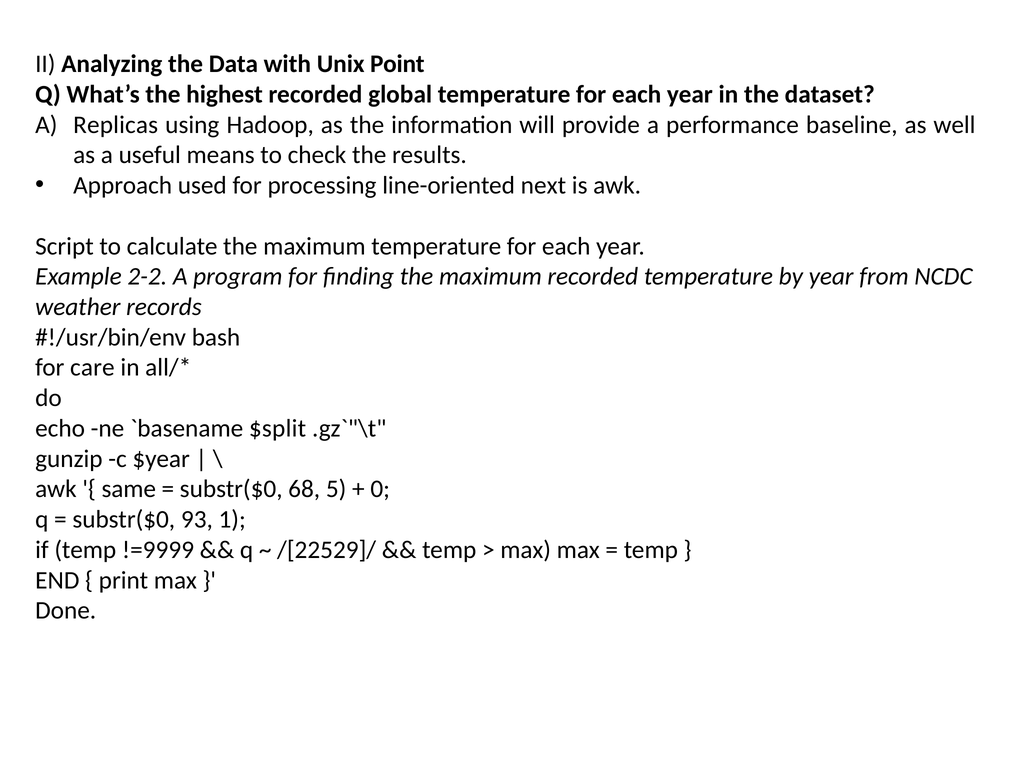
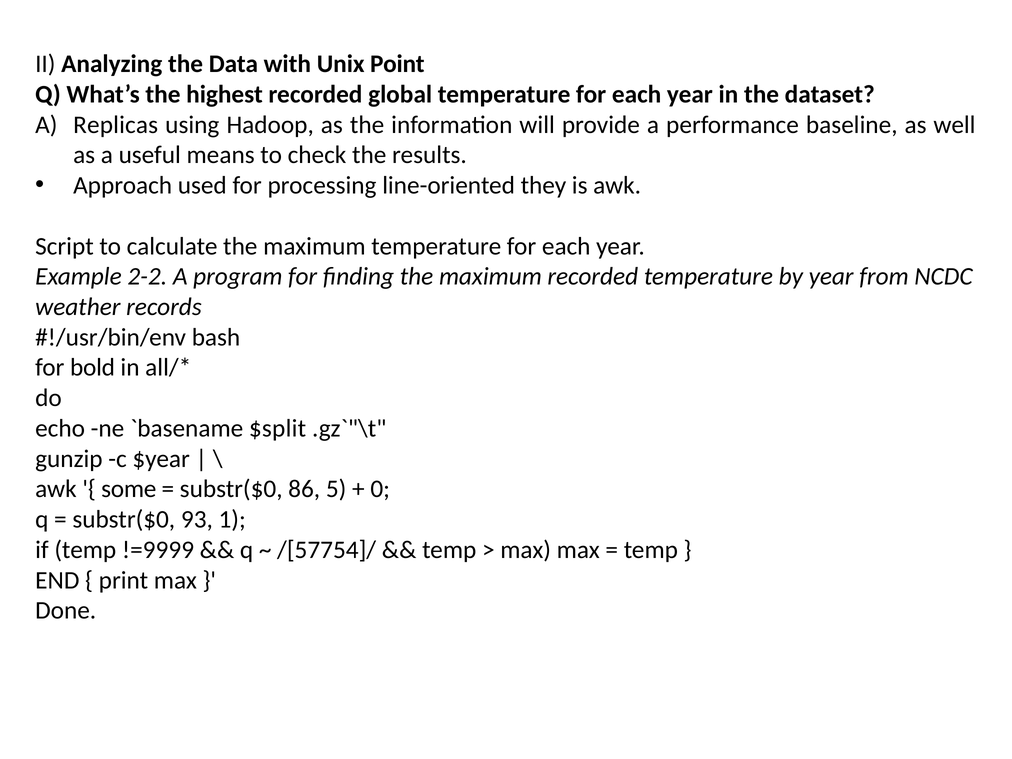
next: next -> they
care: care -> bold
same: same -> some
68: 68 -> 86
/[22529]/: /[22529]/ -> /[57754]/
